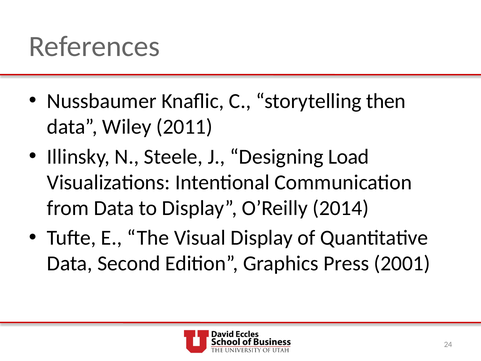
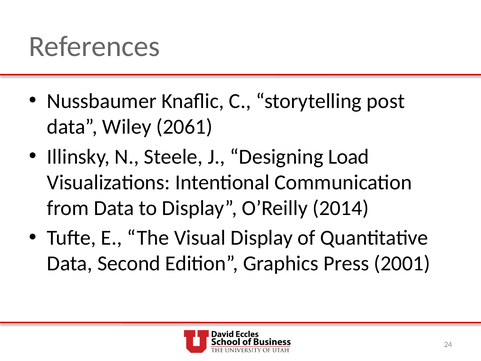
then: then -> post
2011: 2011 -> 2061
